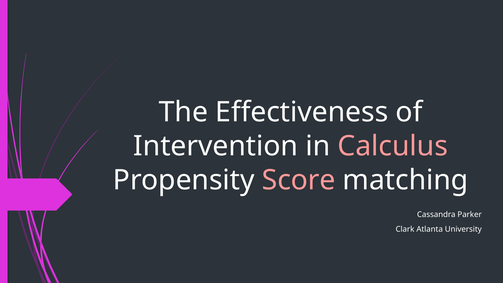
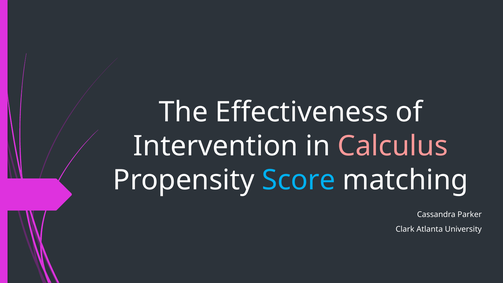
Score colour: pink -> light blue
